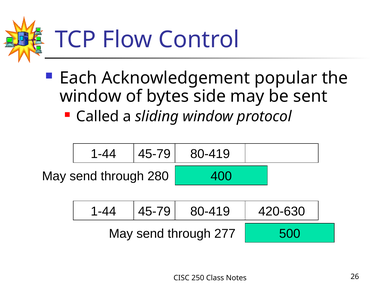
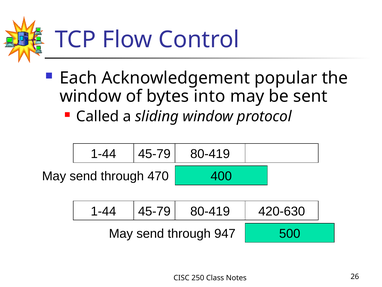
side: side -> into
280: 280 -> 470
277: 277 -> 947
